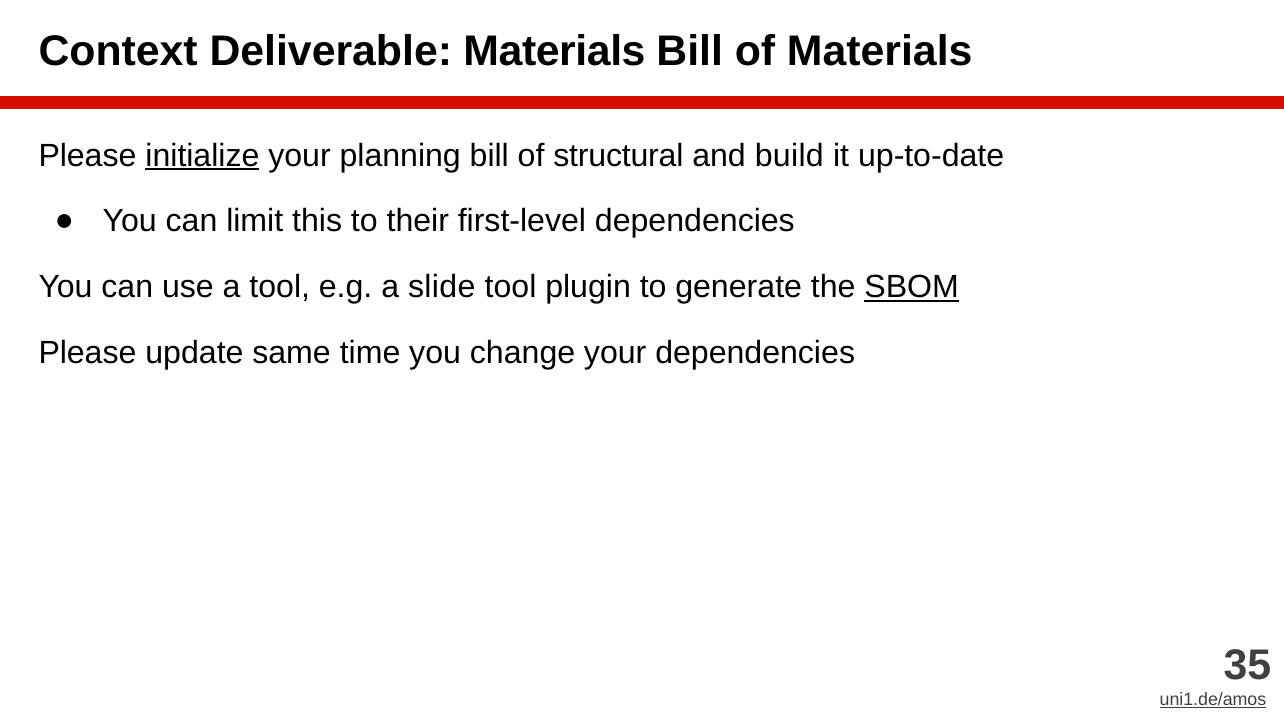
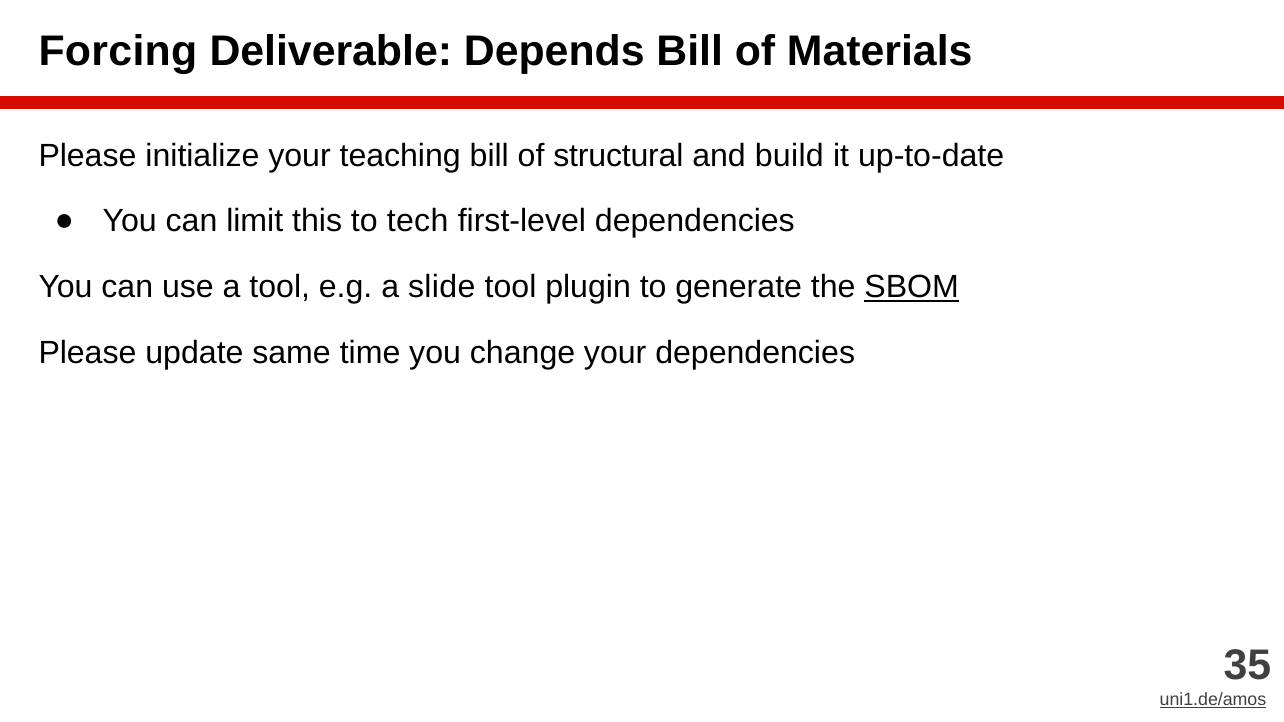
Context: Context -> Forcing
Deliverable Materials: Materials -> Depends
initialize underline: present -> none
planning: planning -> teaching
their: their -> tech
